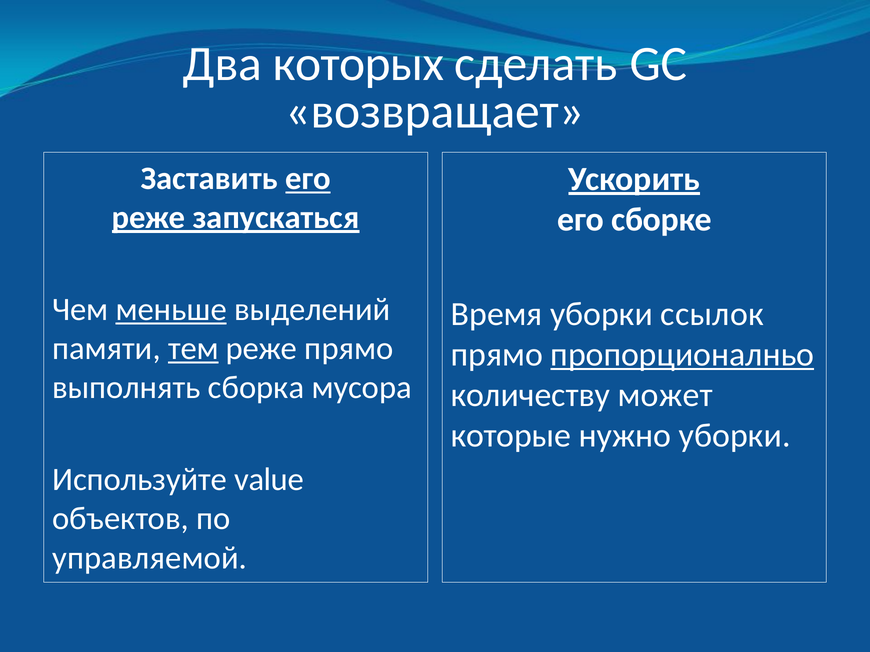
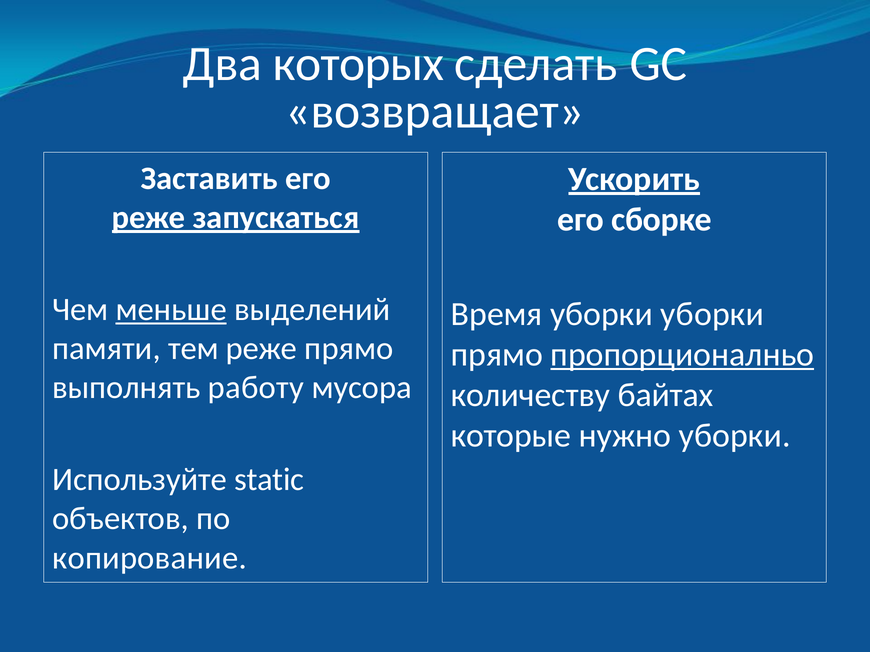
его at (308, 178) underline: present -> none
уборки ссылок: ссылок -> уборки
тем underline: present -> none
сборка: сборка -> работу
может: может -> байтах
value: value -> static
управляемой: управляемой -> копирование
